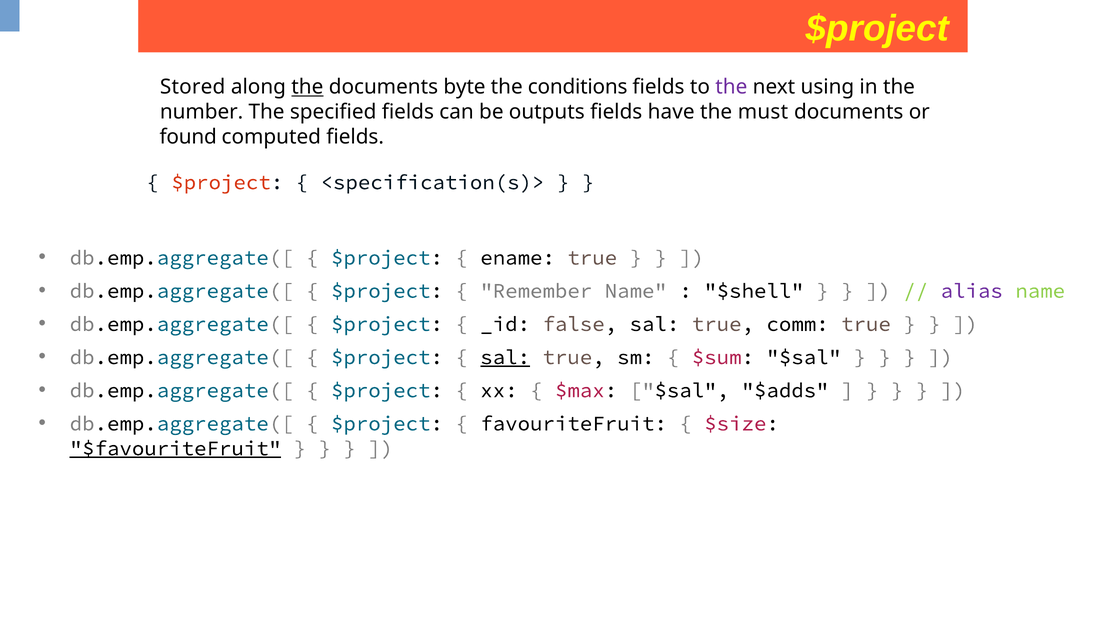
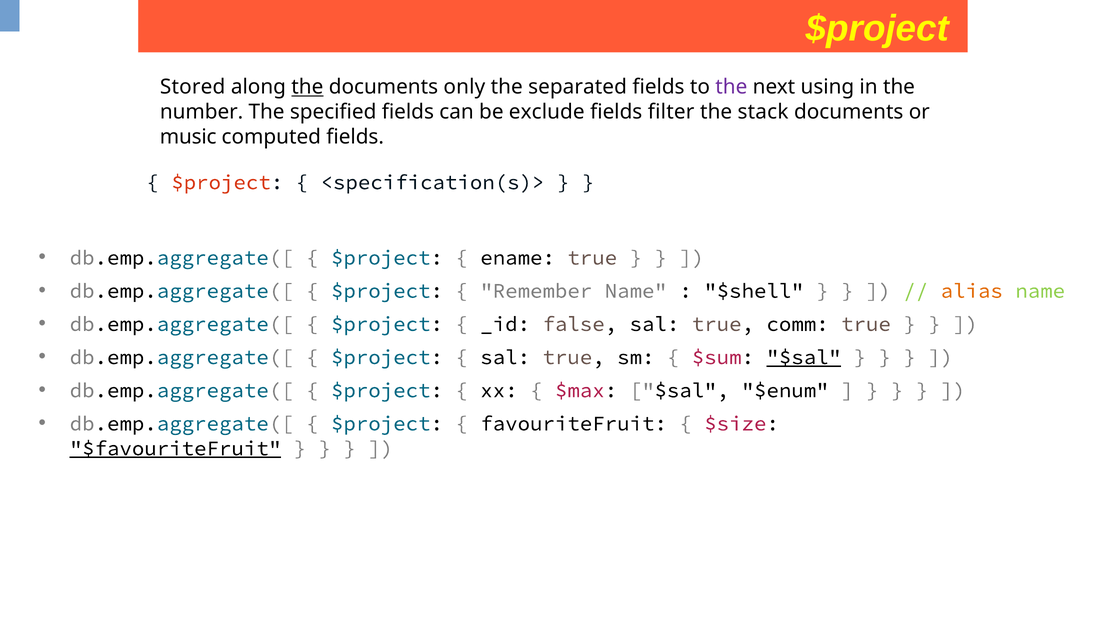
byte: byte -> only
conditions: conditions -> separated
outputs: outputs -> exclude
have: have -> filter
must: must -> stack
found: found -> music
alias colour: purple -> orange
sal at (505, 357) underline: present -> none
$sal at (804, 357) underline: none -> present
$adds: $adds -> $enum
